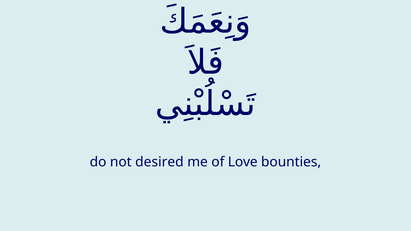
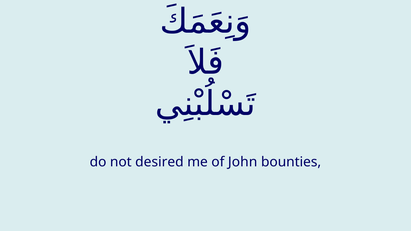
Love: Love -> John
